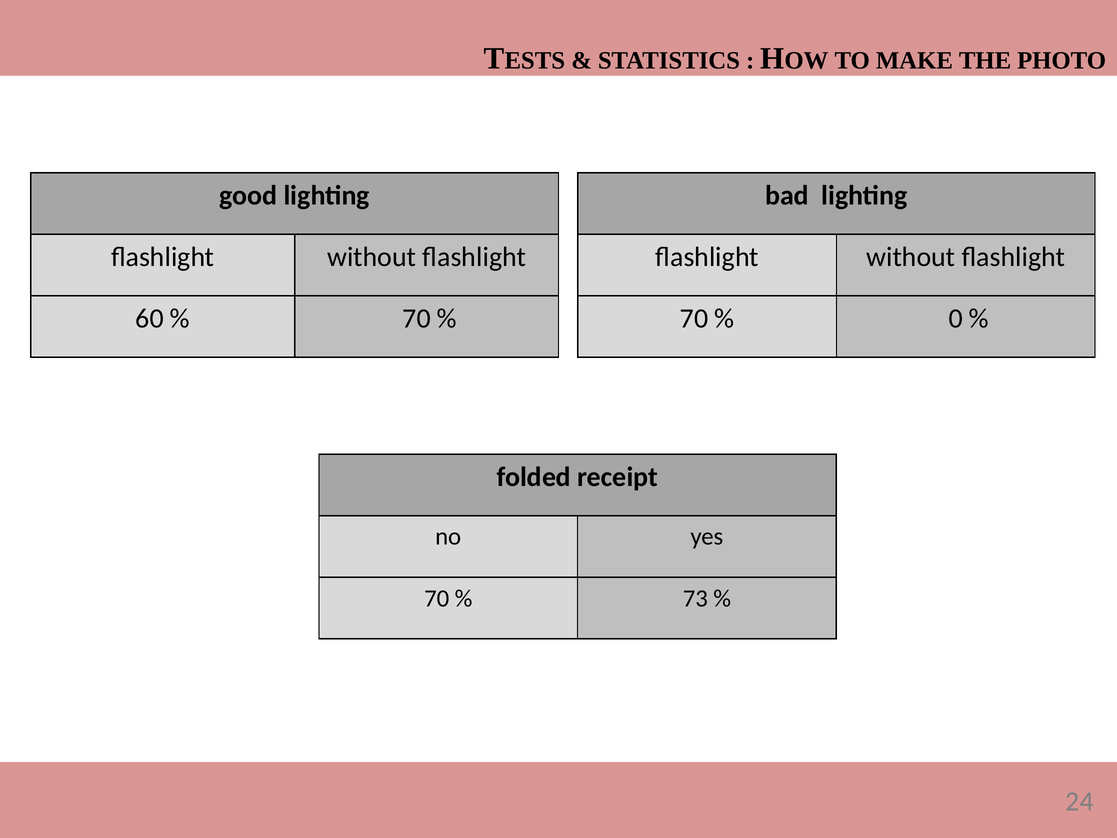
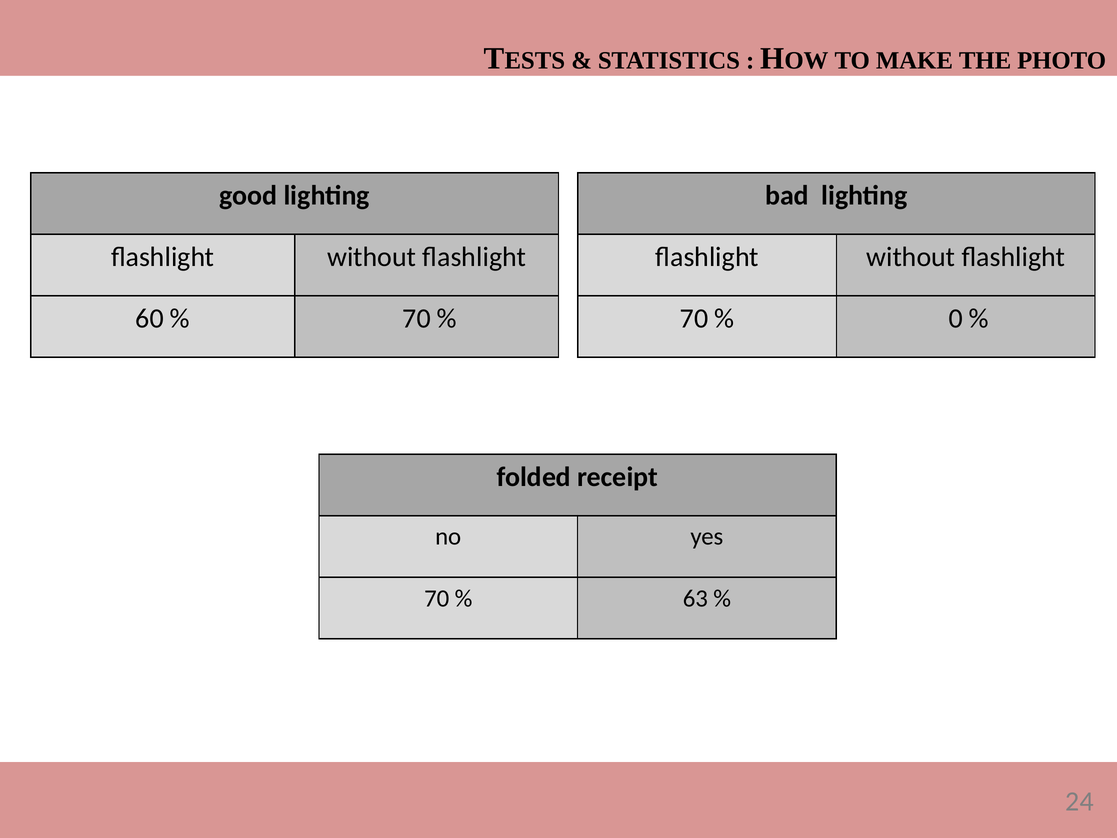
73: 73 -> 63
